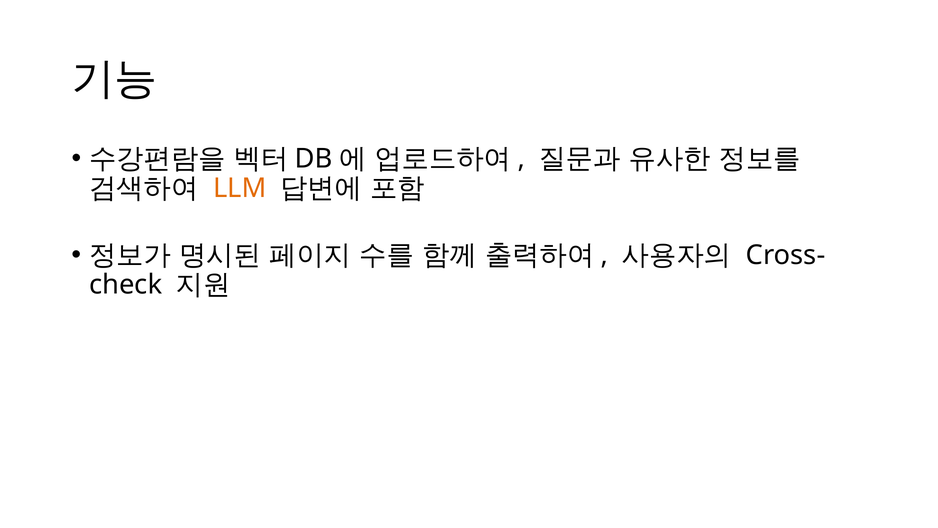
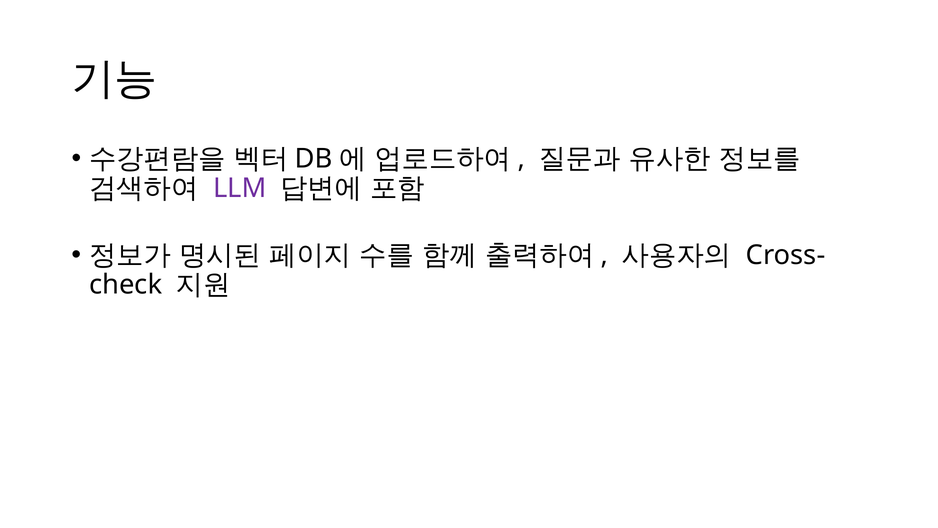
LLM colour: orange -> purple
